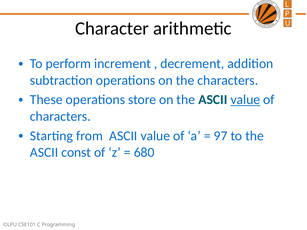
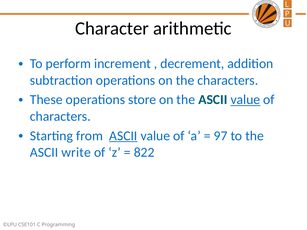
ASCII at (123, 136) underline: none -> present
const: const -> write
680: 680 -> 822
